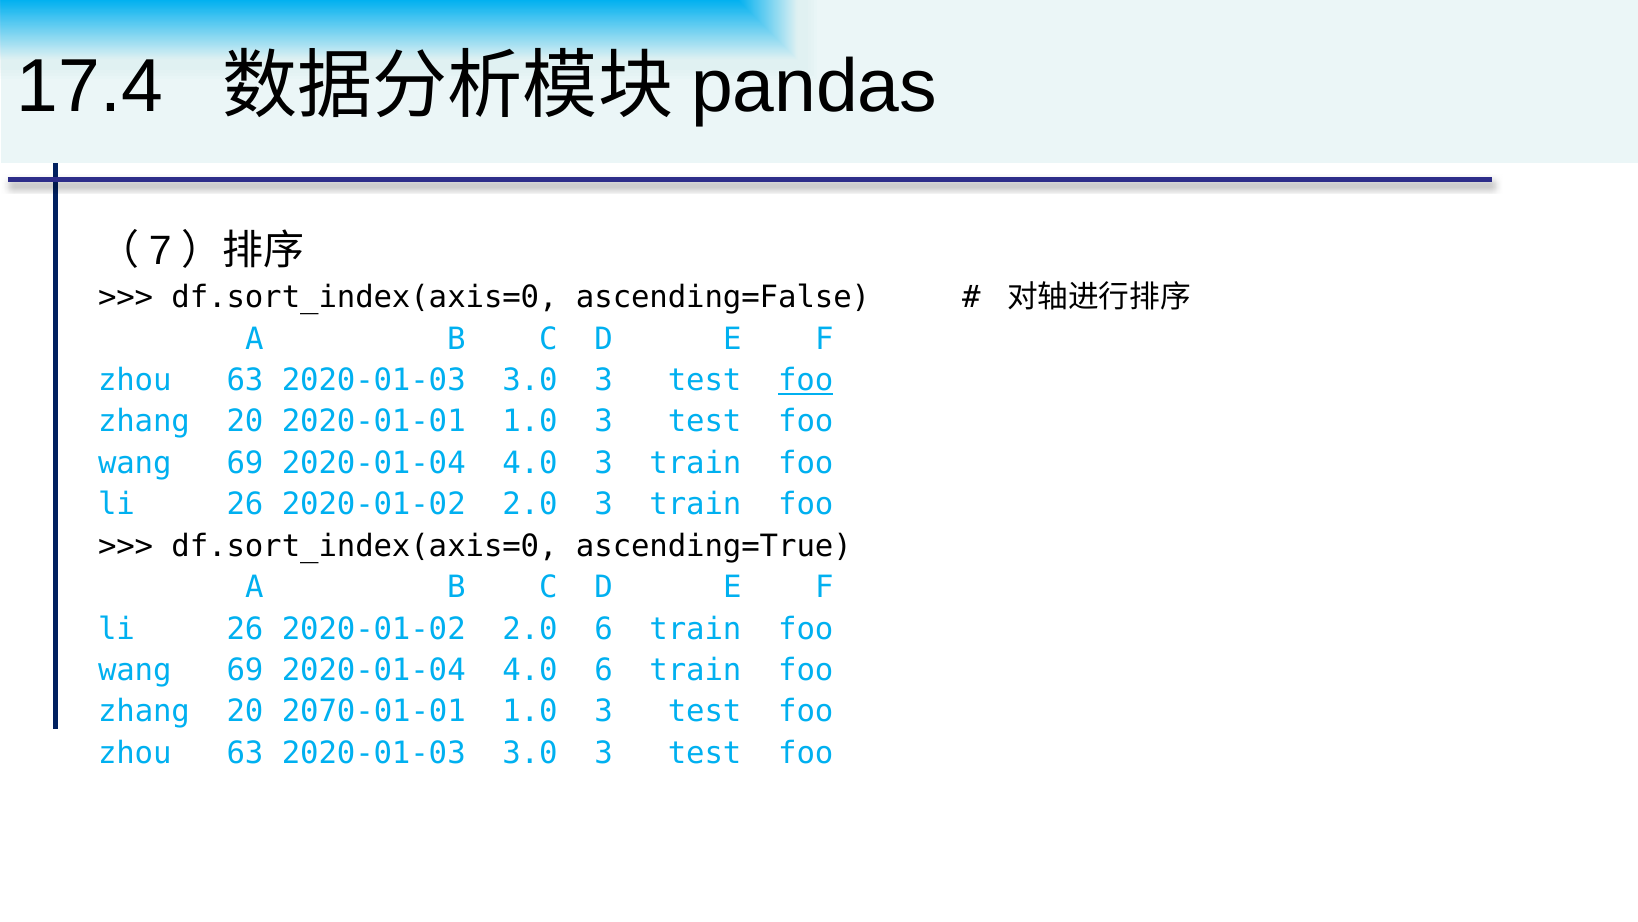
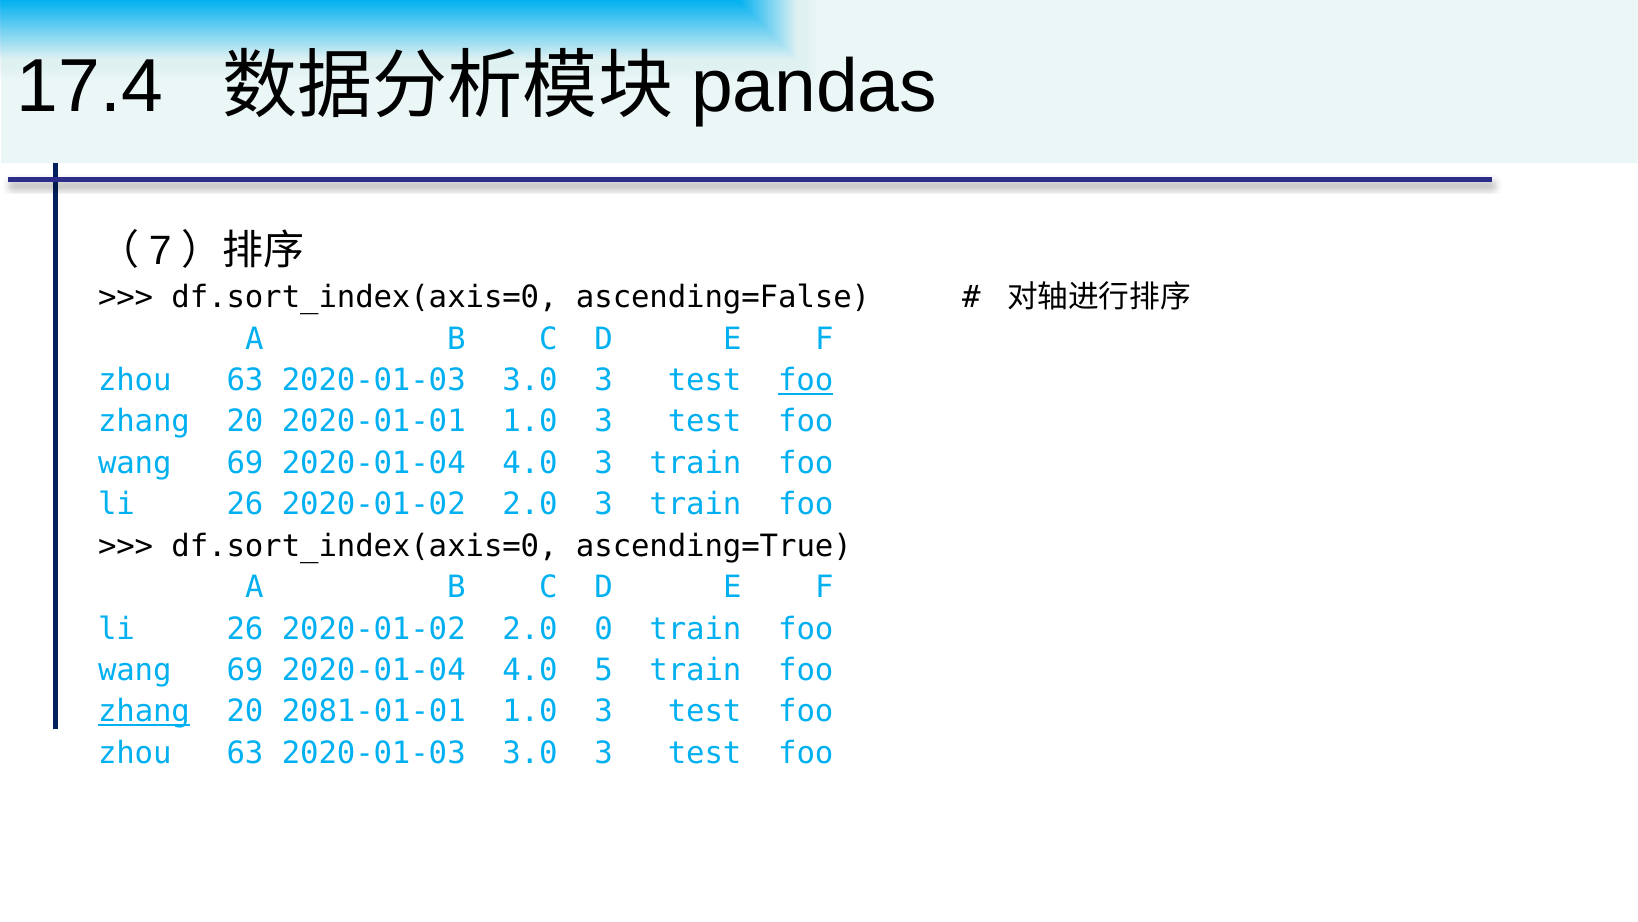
2.0 6: 6 -> 0
4.0 6: 6 -> 5
zhang at (144, 711) underline: none -> present
2070-01-01: 2070-01-01 -> 2081-01-01
